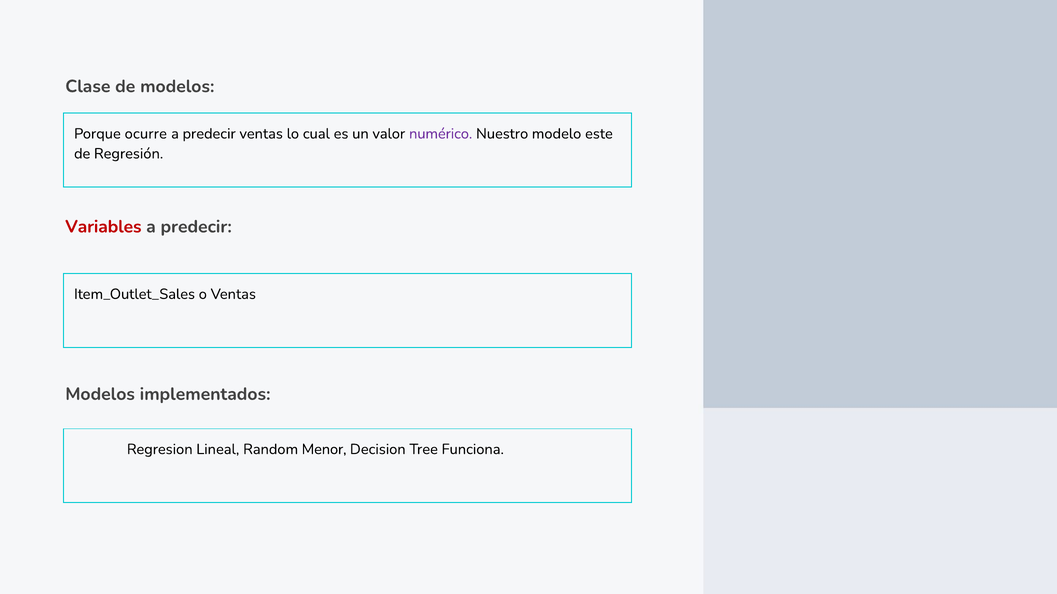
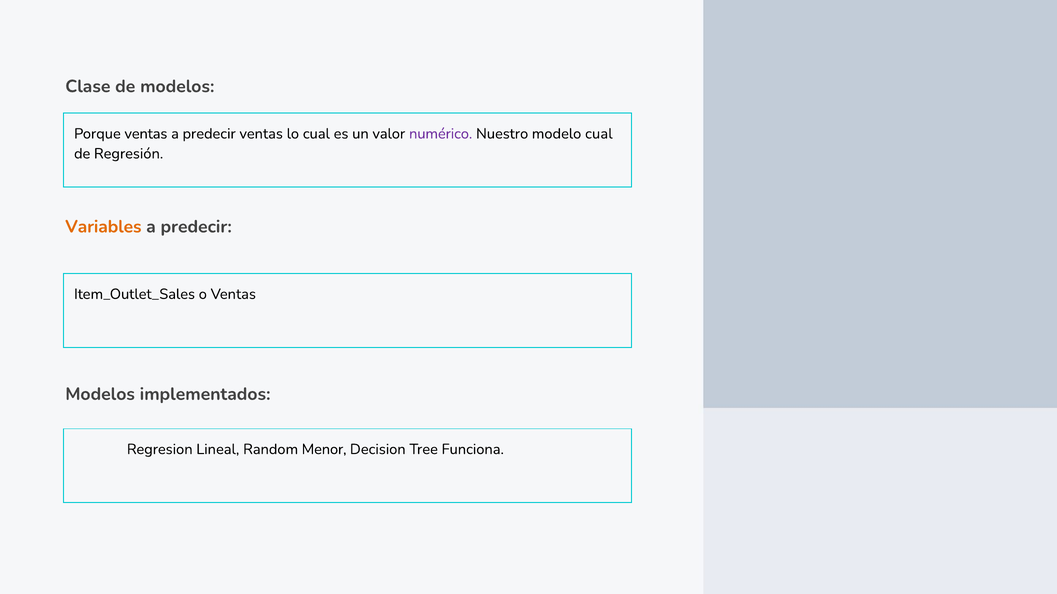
Porque ocurre: ocurre -> ventas
modelo este: este -> cual
Variables colour: red -> orange
